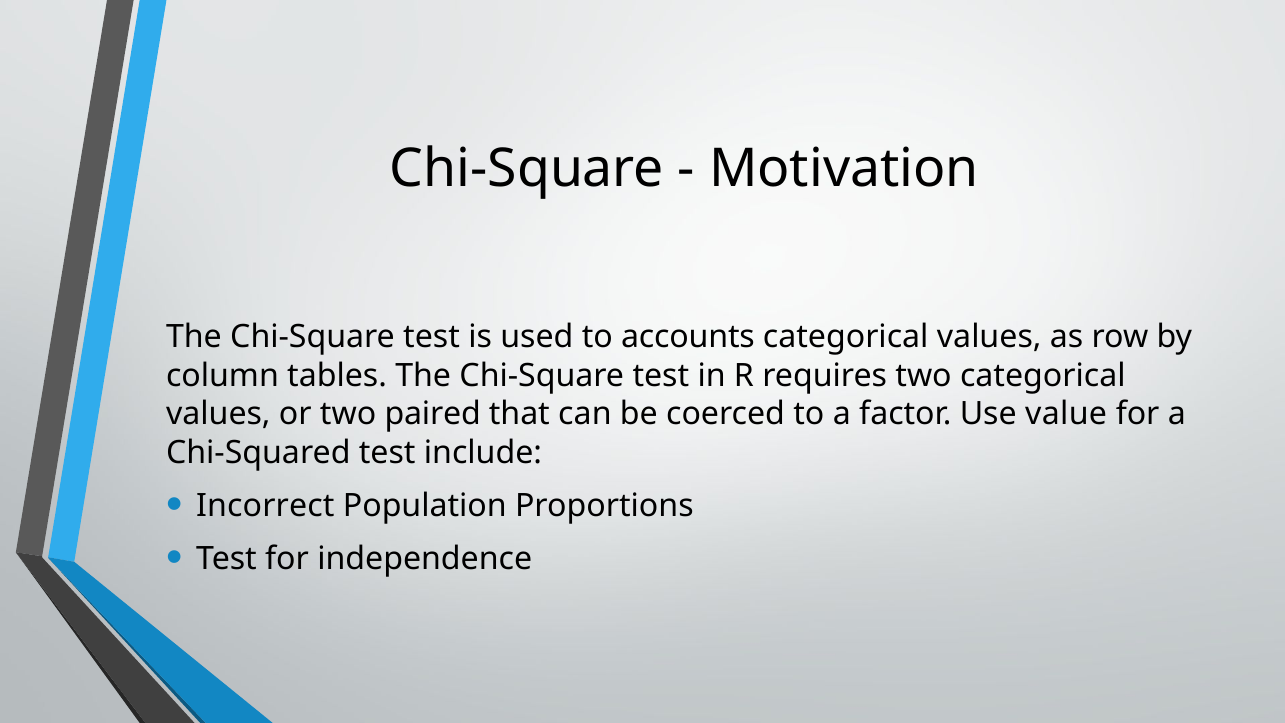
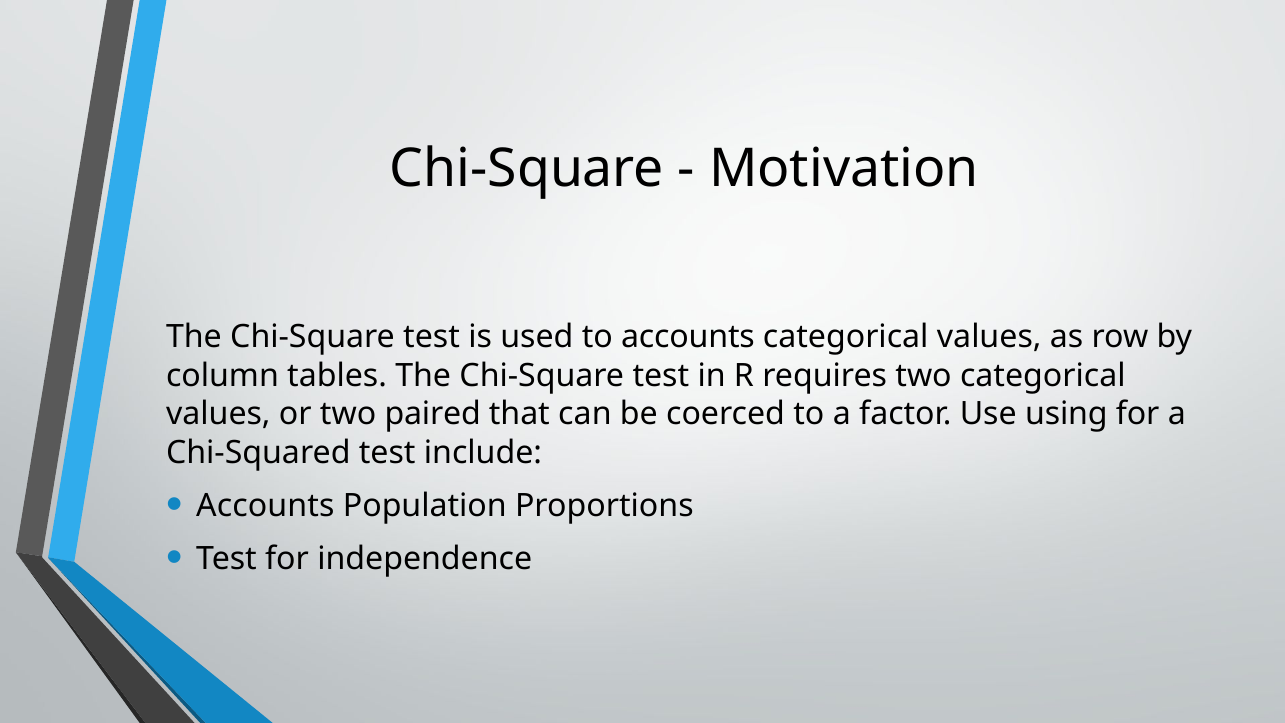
value: value -> using
Incorrect at (265, 506): Incorrect -> Accounts
